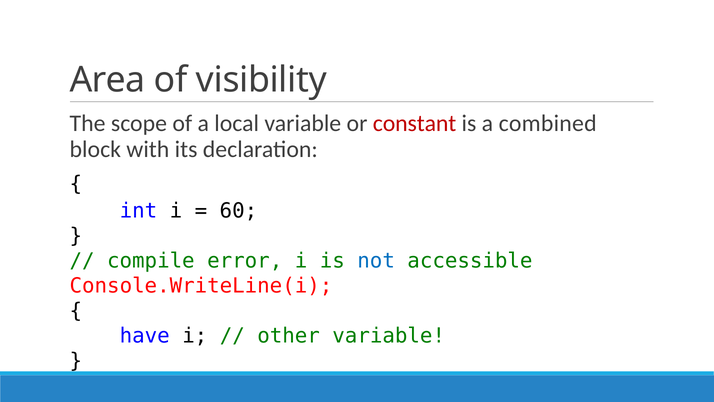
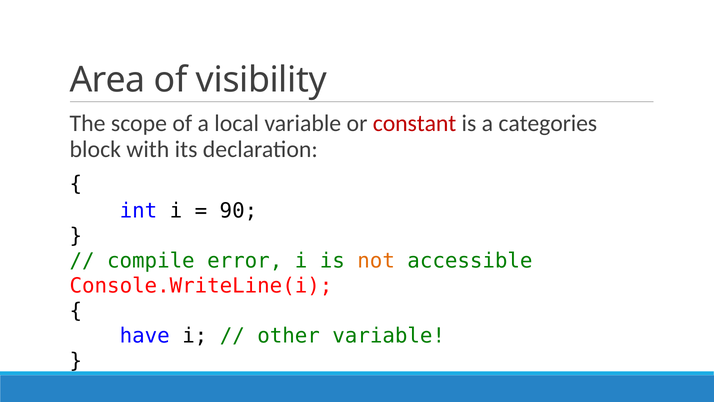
combined: combined -> categories
60: 60 -> 90
not colour: blue -> orange
